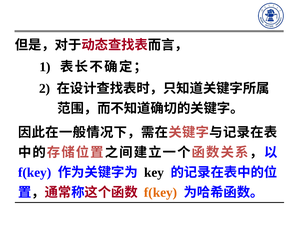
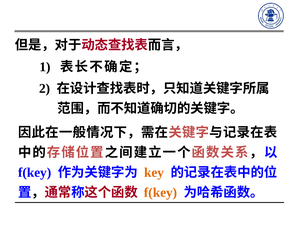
key colour: black -> orange
